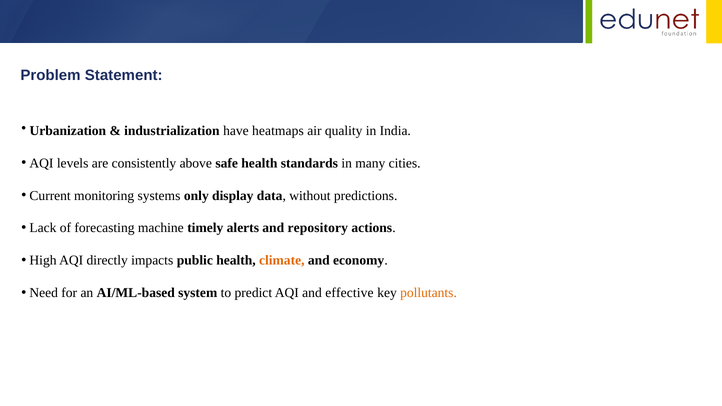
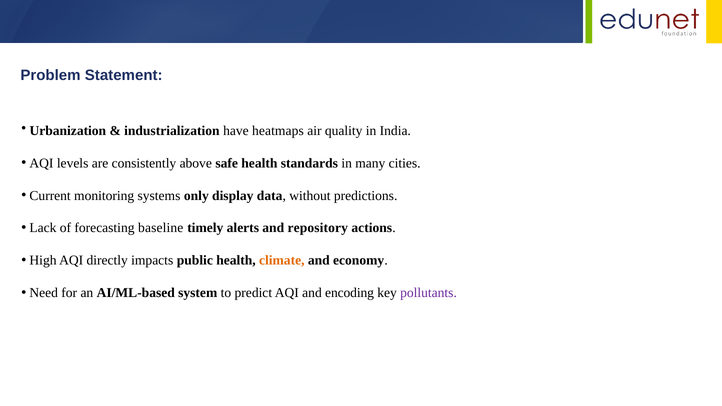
machine: machine -> baseline
effective: effective -> encoding
pollutants colour: orange -> purple
